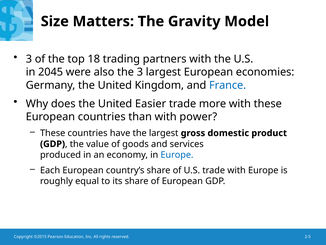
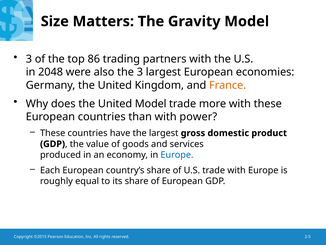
18: 18 -> 86
2045: 2045 -> 2048
France colour: blue -> orange
United Easier: Easier -> Model
